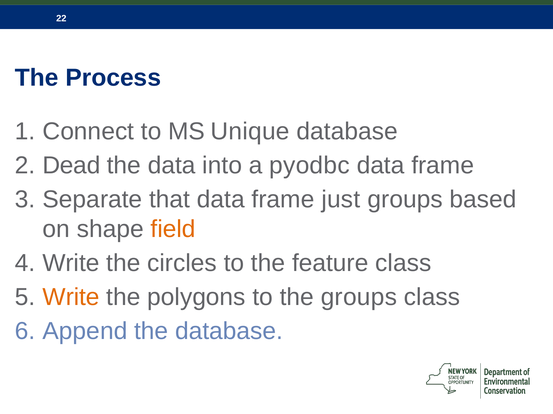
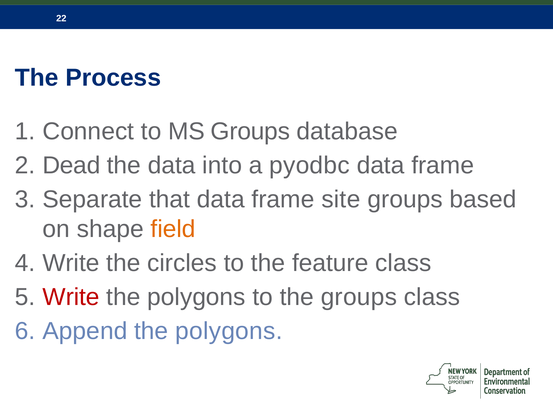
MS Unique: Unique -> Groups
just: just -> site
Write at (71, 298) colour: orange -> red
Append the database: database -> polygons
